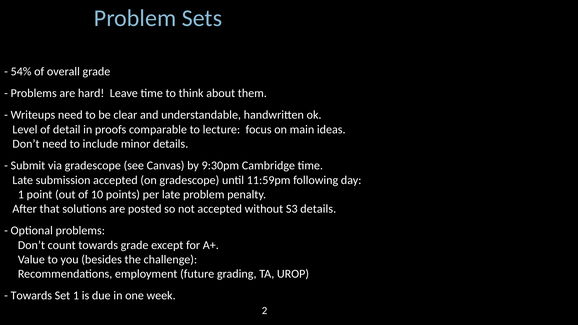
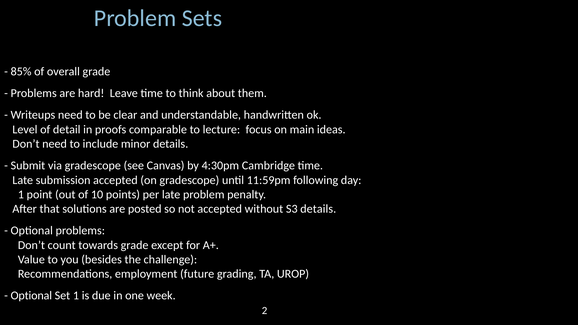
54%: 54% -> 85%
9:30pm: 9:30pm -> 4:30pm
Towards at (31, 296): Towards -> Optional
